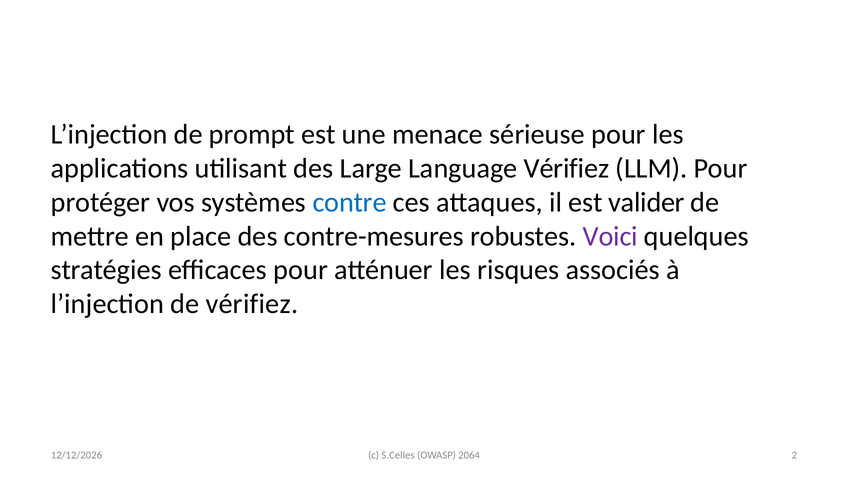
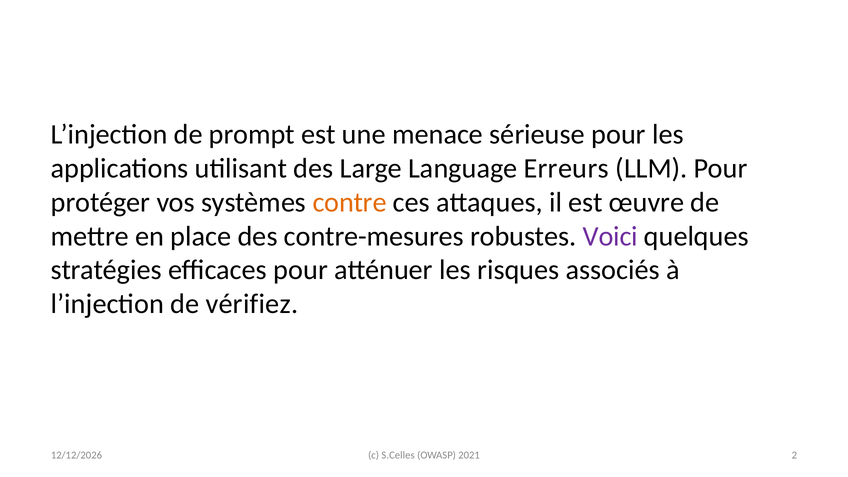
Language Vérifiez: Vérifiez -> Erreurs
contre colour: blue -> orange
valider: valider -> œuvre
2064: 2064 -> 2021
